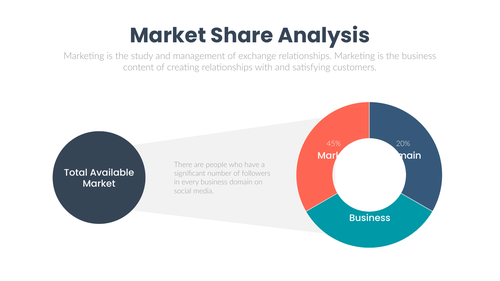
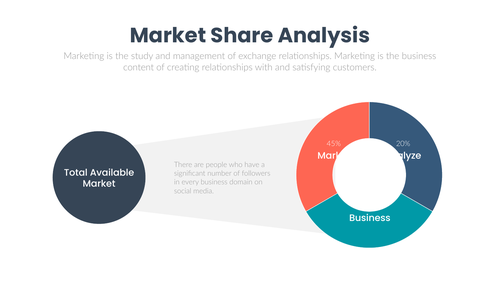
Domain at (403, 156): Domain -> Analyze
